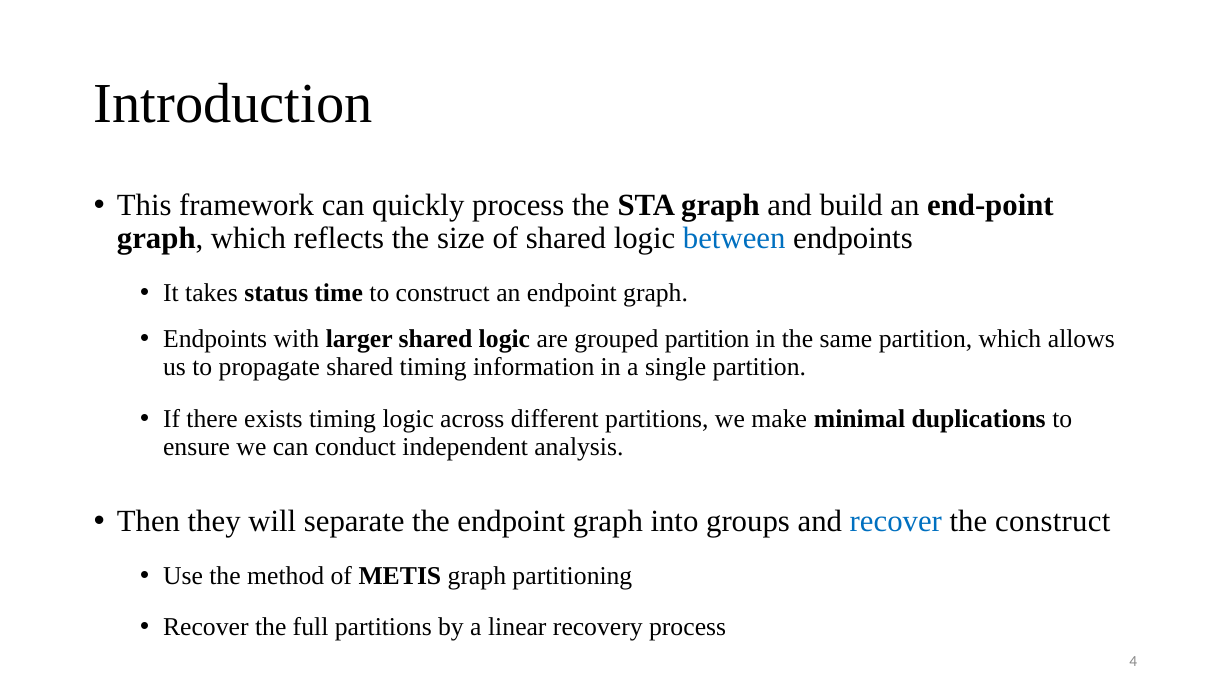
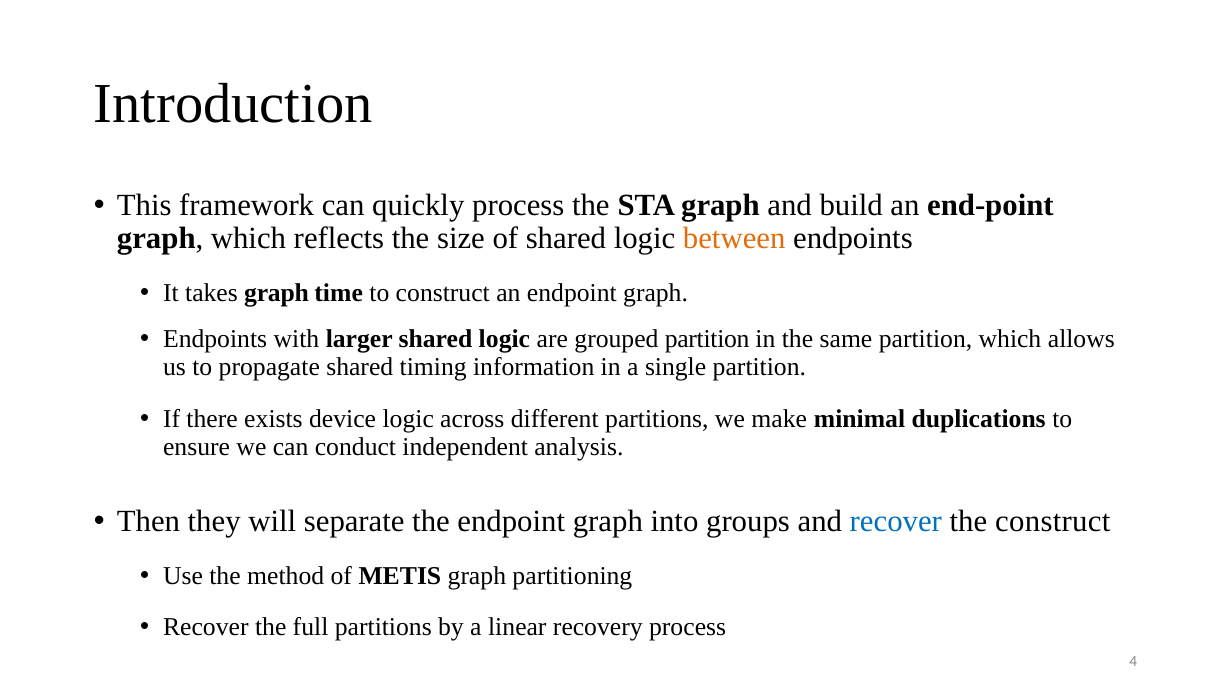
between colour: blue -> orange
takes status: status -> graph
exists timing: timing -> device
